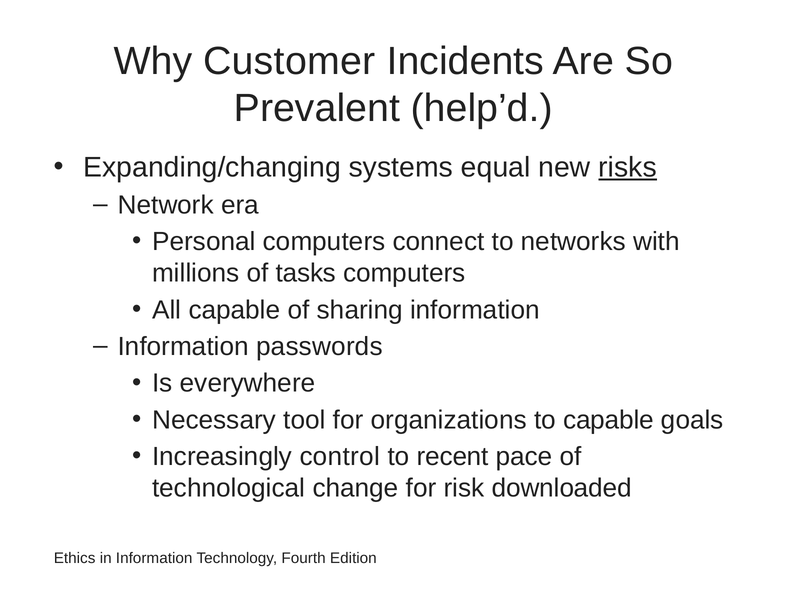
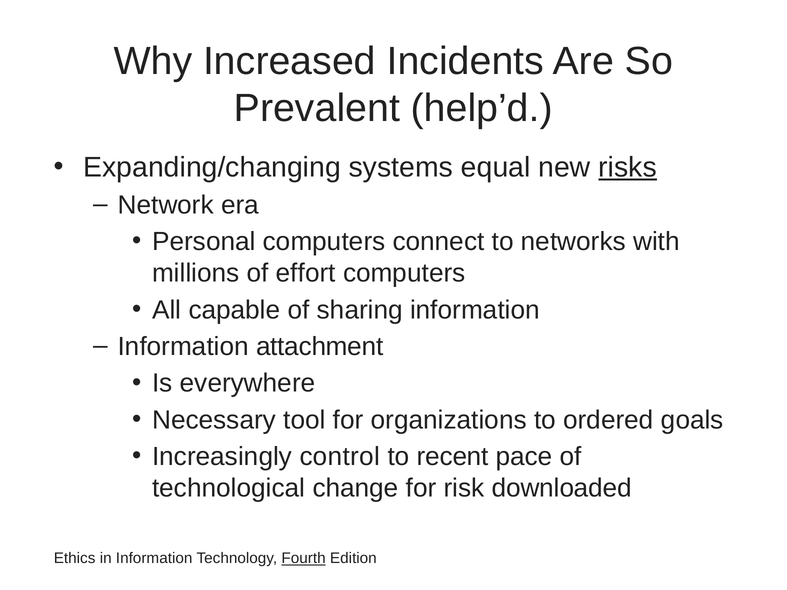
Customer: Customer -> Increased
tasks: tasks -> effort
passwords: passwords -> attachment
to capable: capable -> ordered
Fourth underline: none -> present
